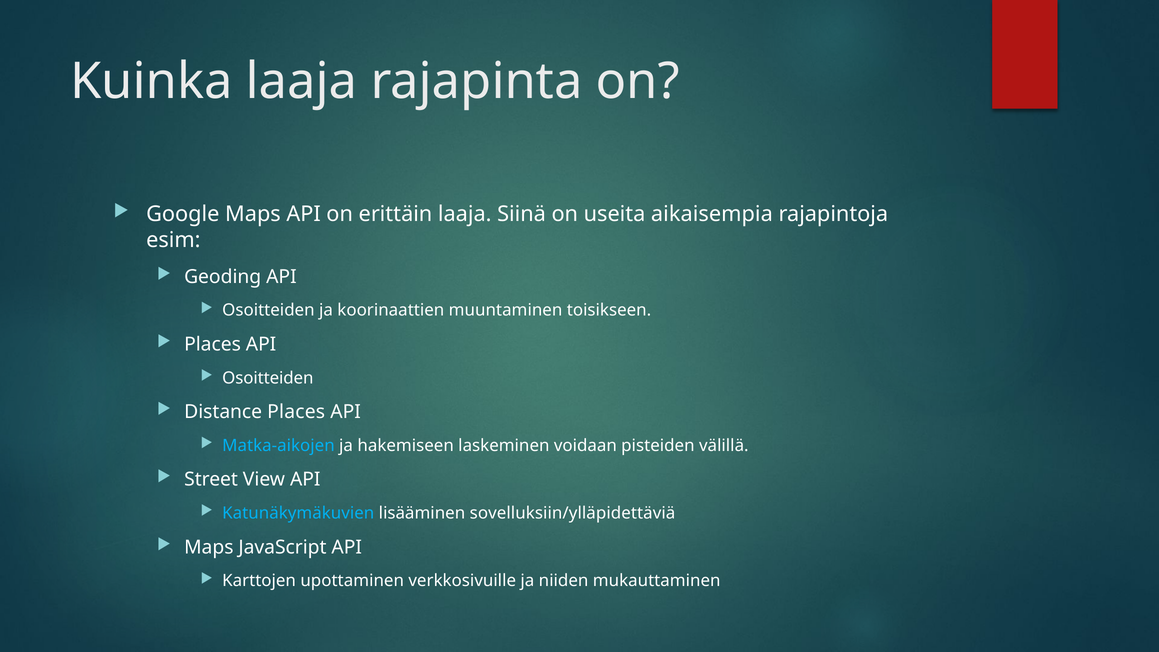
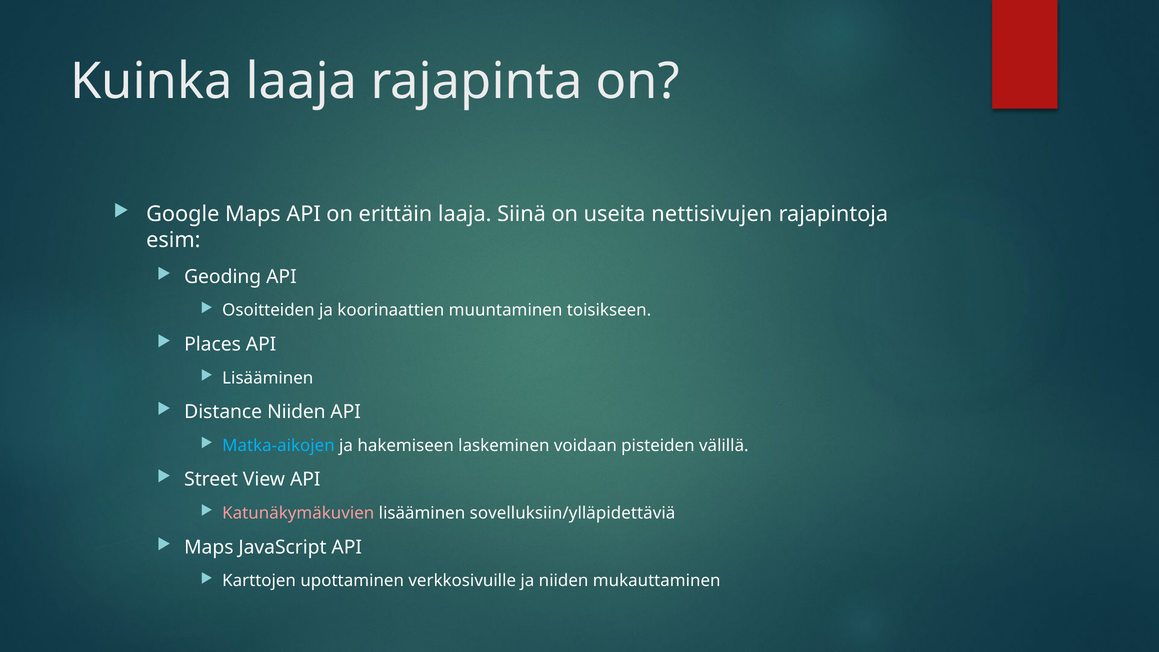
aikaisempia: aikaisempia -> nettisivujen
Osoitteiden at (268, 378): Osoitteiden -> Lisääminen
Distance Places: Places -> Niiden
Katunäkymäkuvien colour: light blue -> pink
